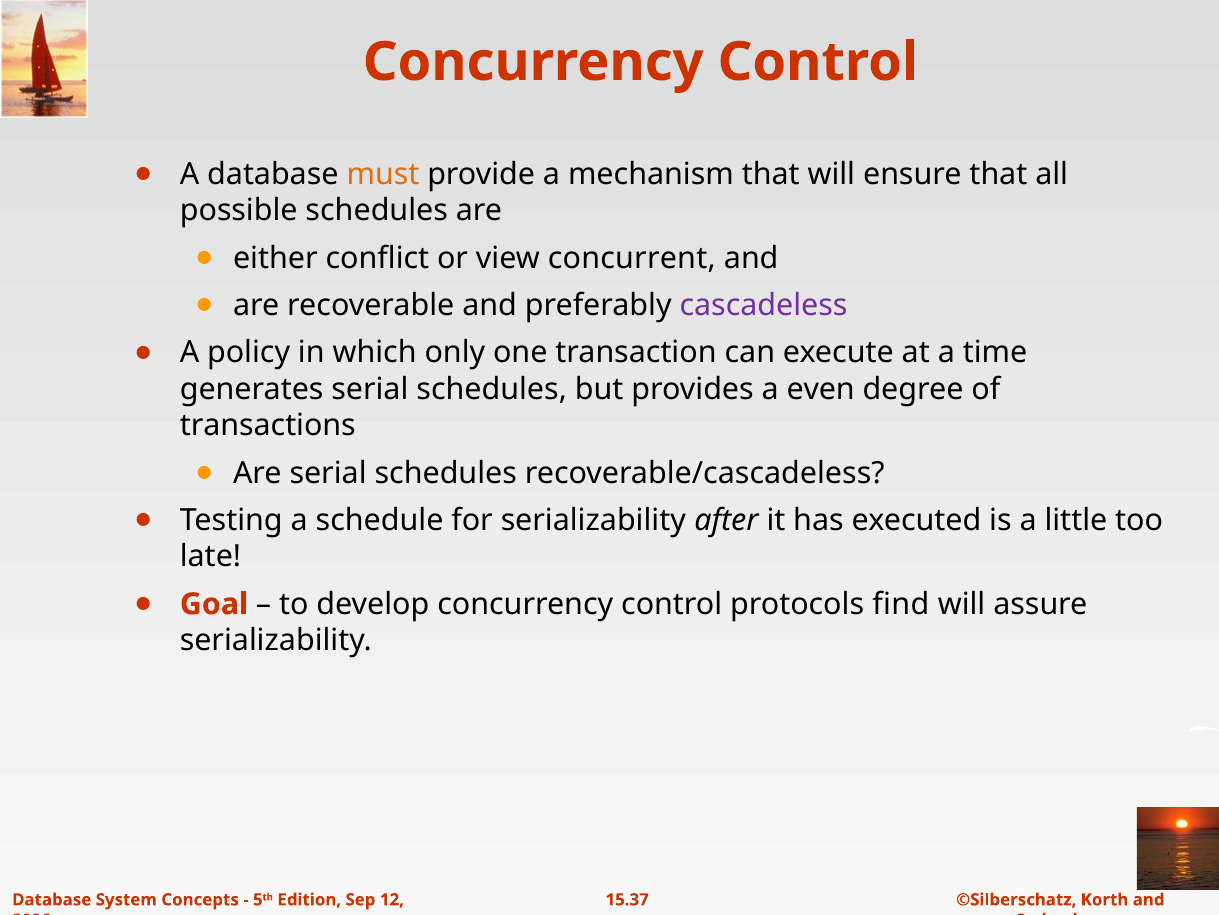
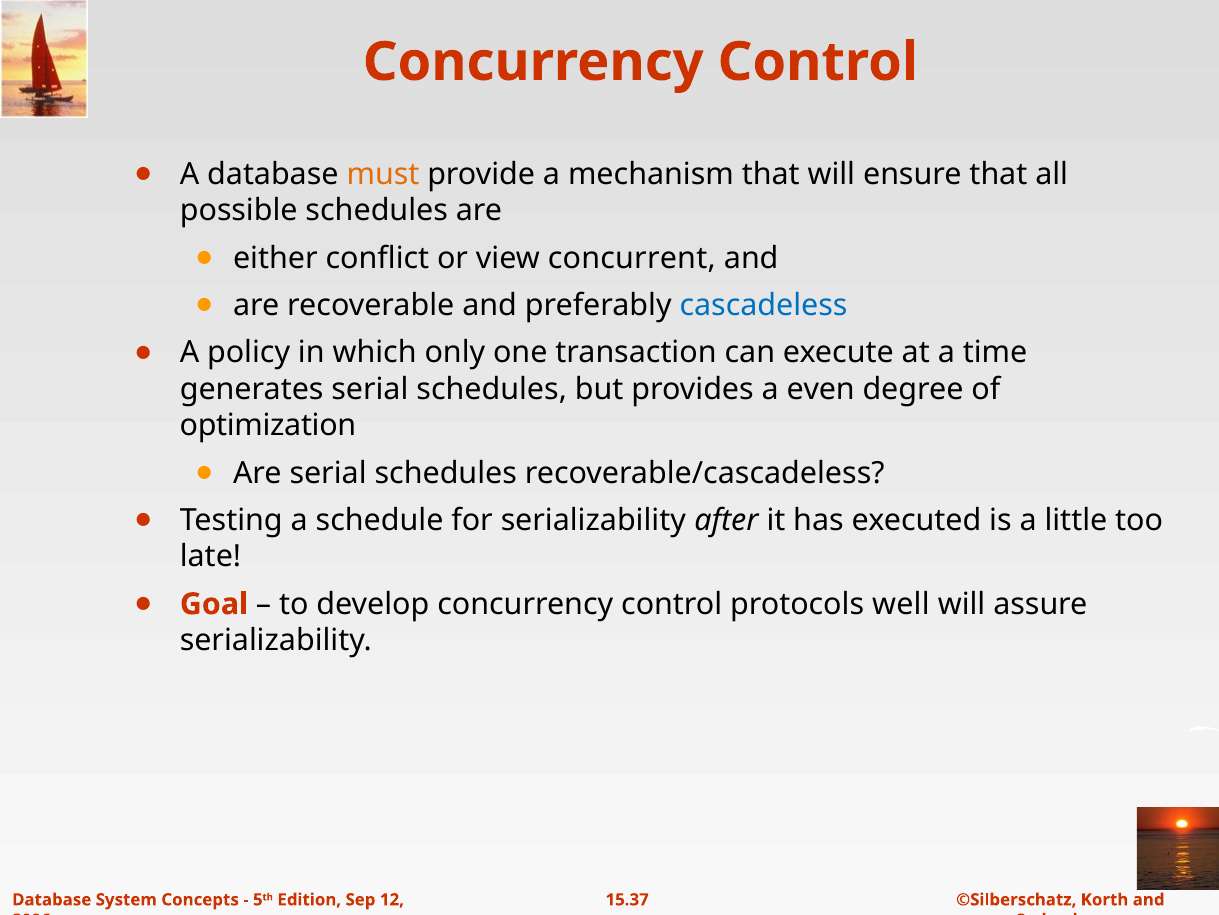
cascadeless colour: purple -> blue
transactions: transactions -> optimization
find: find -> well
